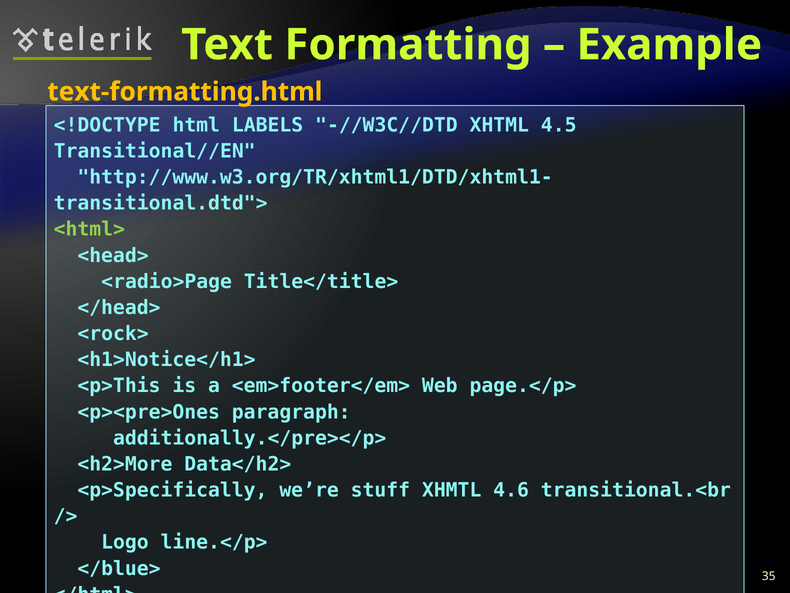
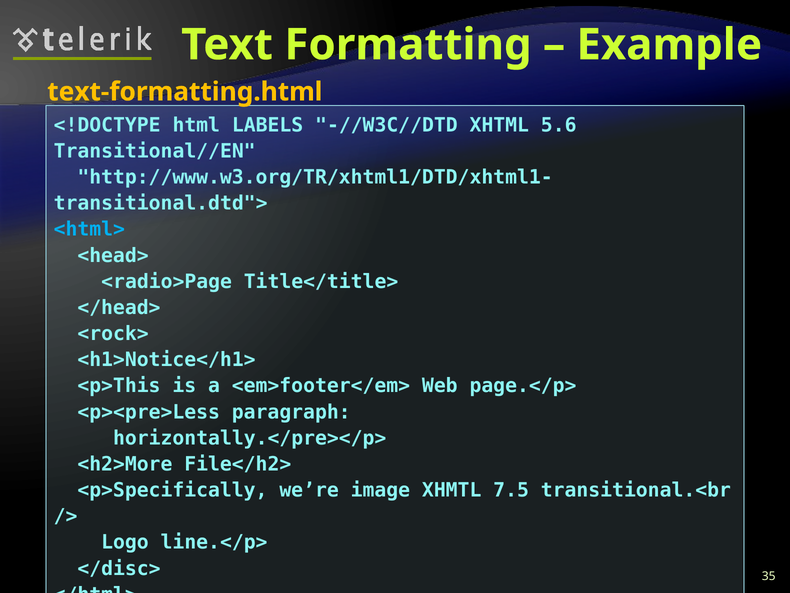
4.5: 4.5 -> 5.6
<html> colour: light green -> light blue
<p><pre>Ones: <p><pre>Ones -> <p><pre>Less
additionally.</pre></p>: additionally.</pre></p> -> horizontally.</pre></p>
Data</h2>: Data</h2> -> File</h2>
stuff: stuff -> image
4.6: 4.6 -> 7.5
</blue>: </blue> -> </disc>
